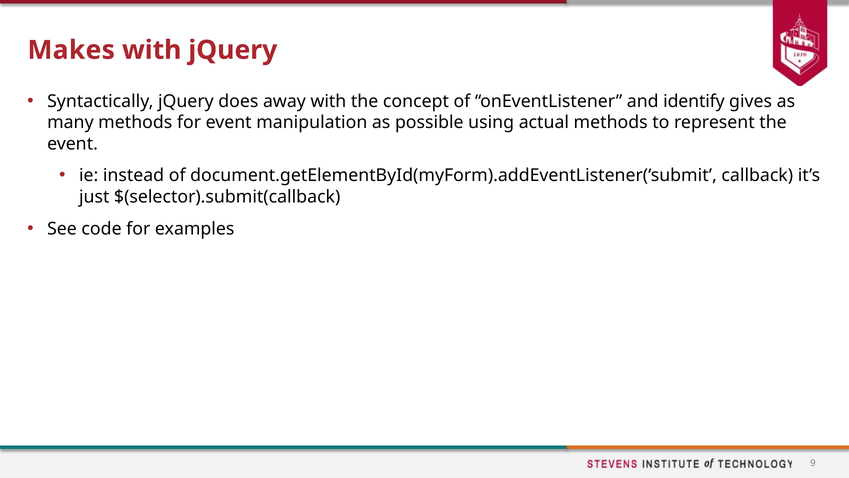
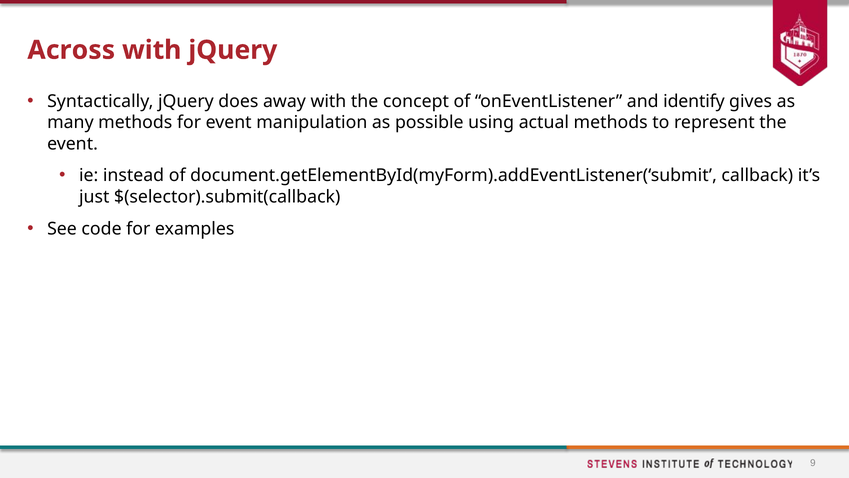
Makes: Makes -> Across
